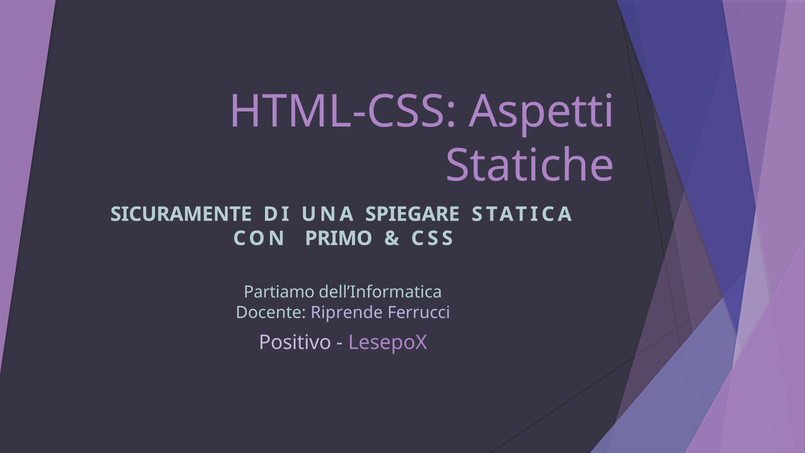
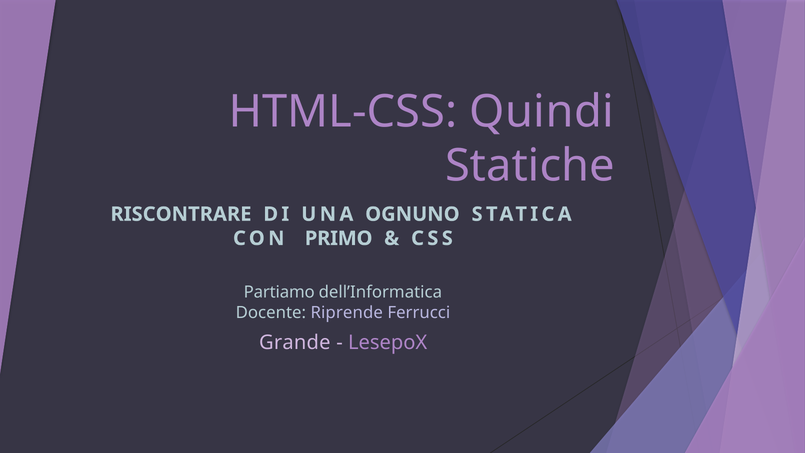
Aspetti: Aspetti -> Quindi
SICURAMENTE: SICURAMENTE -> RISCONTRARE
SPIEGARE: SPIEGARE -> OGNUNO
Positivo: Positivo -> Grande
